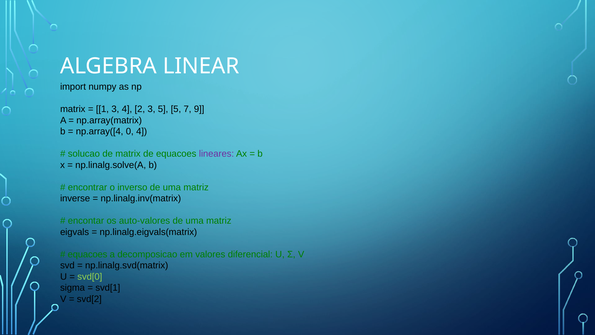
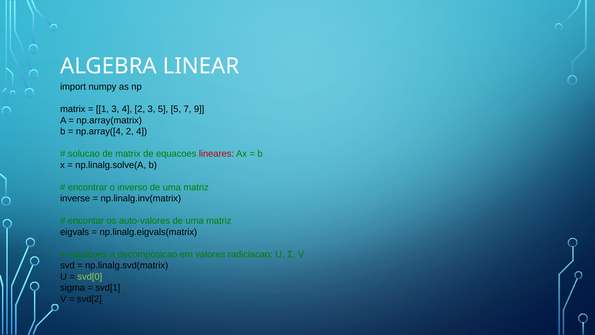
np.array([4 0: 0 -> 2
lineares colour: purple -> red
diferencial: diferencial -> radiciacao
